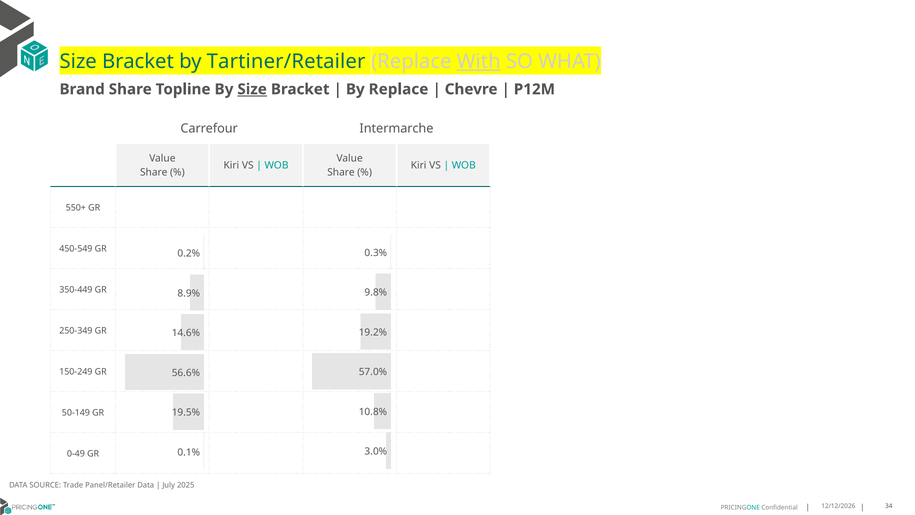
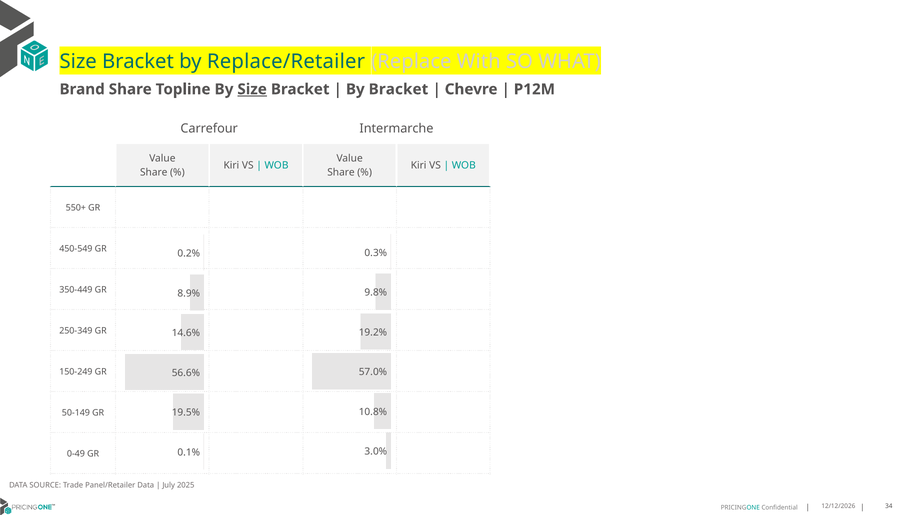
Tartiner/Retailer: Tartiner/Retailer -> Replace/Retailer
With underline: present -> none
By Replace: Replace -> Bracket
